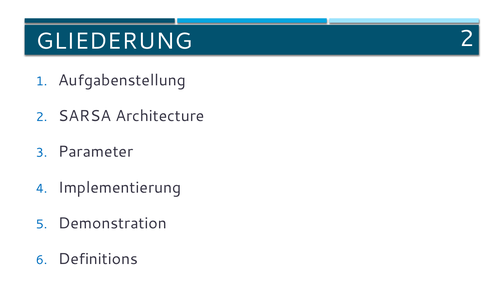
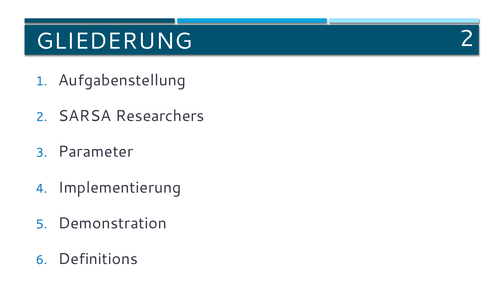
Architecture: Architecture -> Researchers
